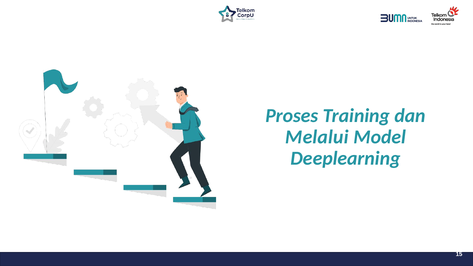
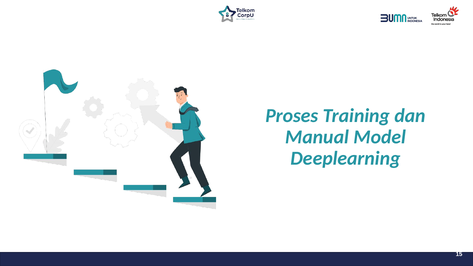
Melalui: Melalui -> Manual
